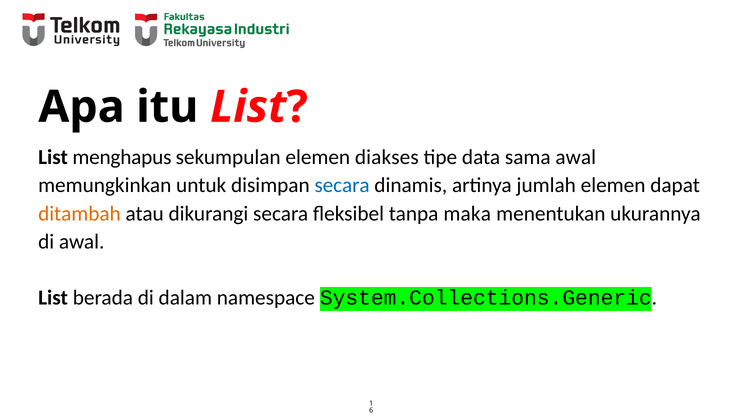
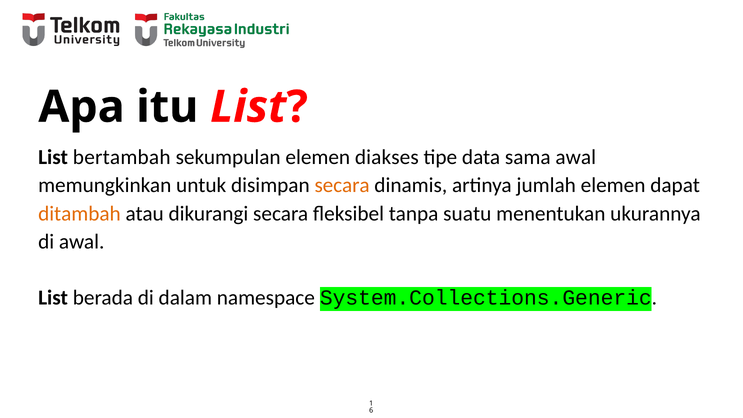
menghapus: menghapus -> bertambah
secara at (342, 185) colour: blue -> orange
maka: maka -> suatu
